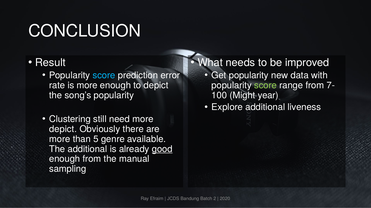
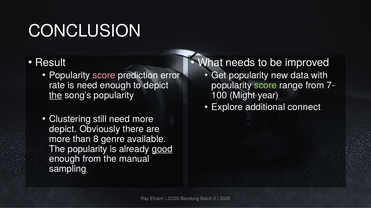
score at (104, 76) colour: light blue -> pink
is more: more -> need
the at (56, 96) underline: none -> present
liveness: liveness -> connect
5: 5 -> 8
The additional: additional -> popularity
